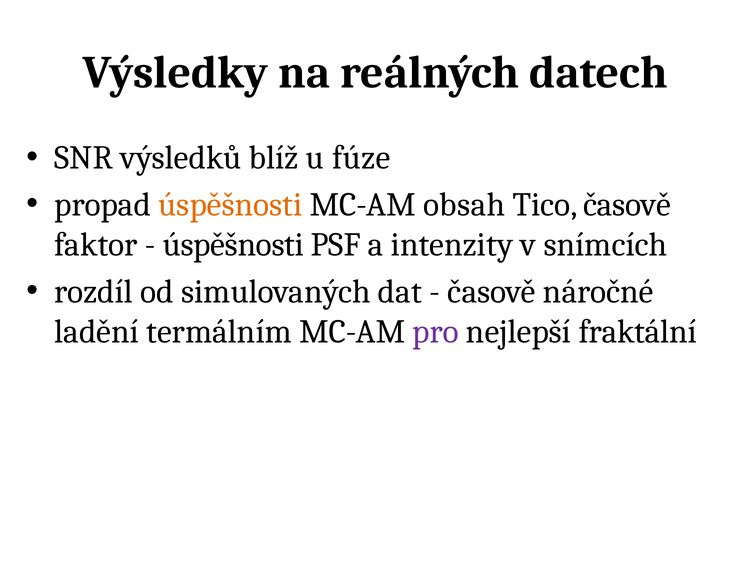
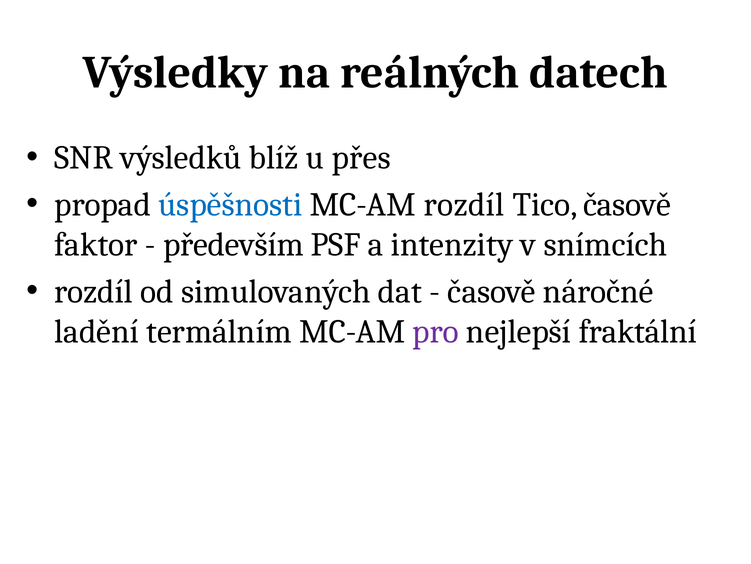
fúze: fúze -> přes
úspěšnosti at (230, 204) colour: orange -> blue
MC-AM obsah: obsah -> rozdíl
úspěšnosti at (233, 244): úspěšnosti -> především
